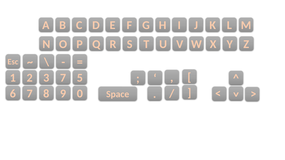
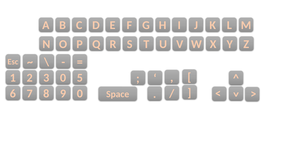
3 7: 7 -> 0
